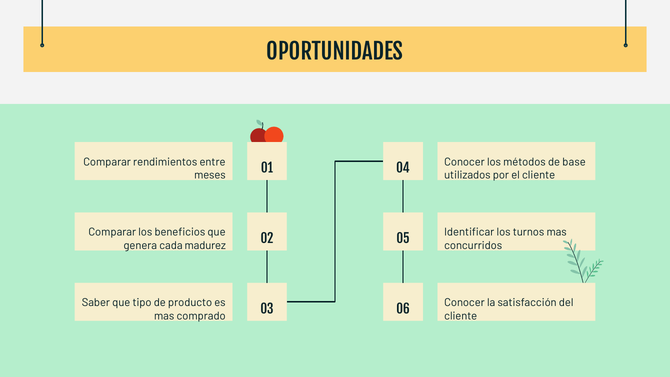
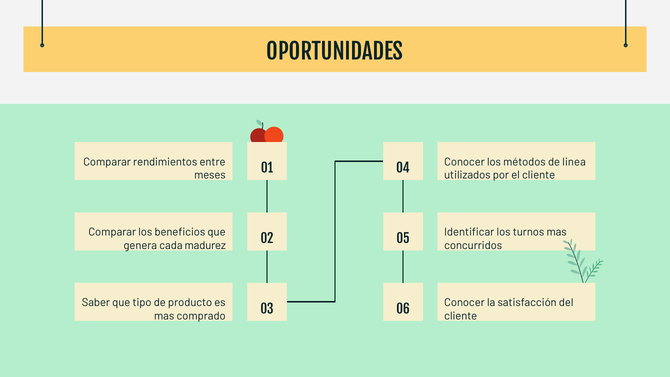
base: base -> linea
